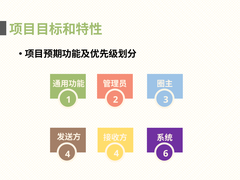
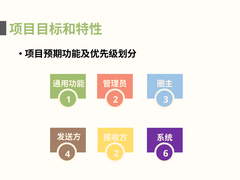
4 4: 4 -> 2
